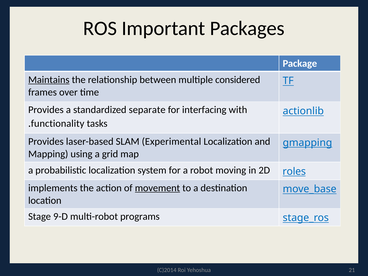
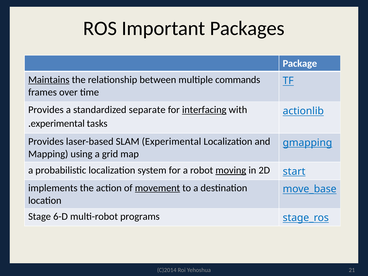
considered: considered -> commands
interfacing underline: none -> present
functionality at (58, 124): functionality -> experimental
moving underline: none -> present
roles: roles -> start
9-D: 9-D -> 6-D
